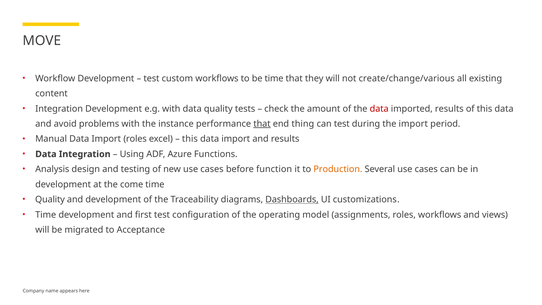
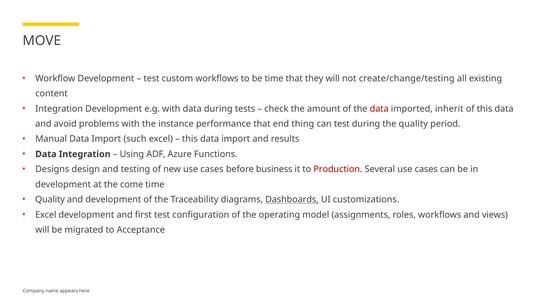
create/change/various: create/change/various -> create/change/testing
data quality: quality -> during
imported results: results -> inherit
that at (262, 124) underline: present -> none
the import: import -> quality
Import roles: roles -> such
Analysis: Analysis -> Designs
function: function -> business
Production colour: orange -> red
Time at (46, 215): Time -> Excel
